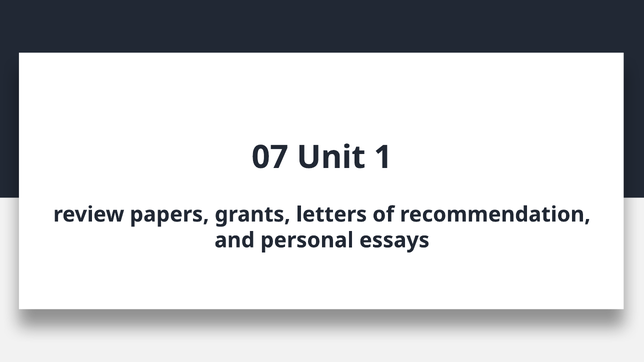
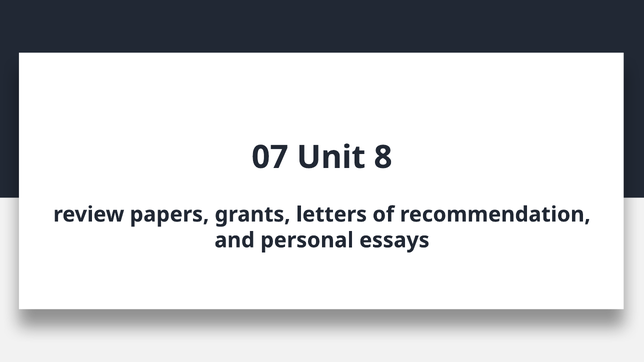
1: 1 -> 8
